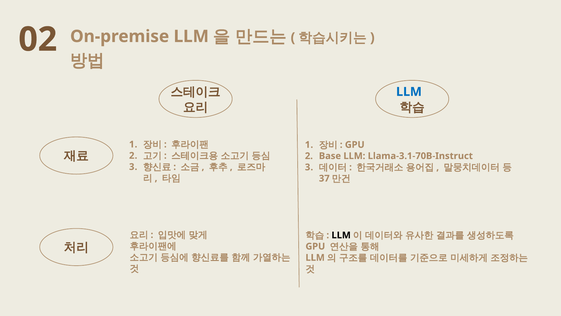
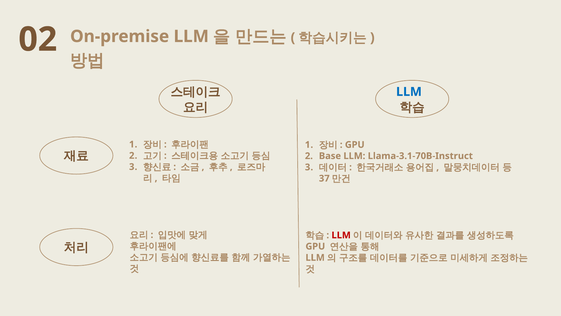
LLM at (341, 235) colour: black -> red
